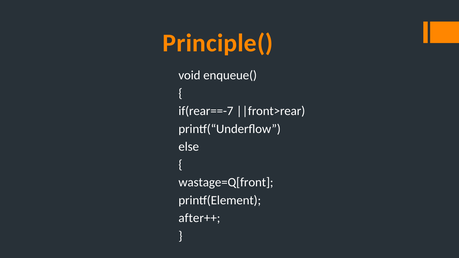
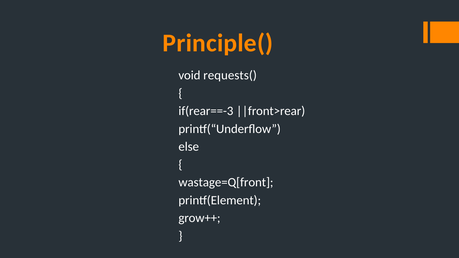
enqueue(: enqueue( -> requests(
if(rear==-7: if(rear==-7 -> if(rear==-3
after++: after++ -> grow++
